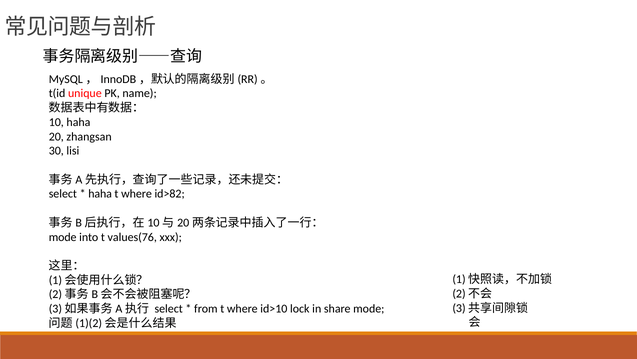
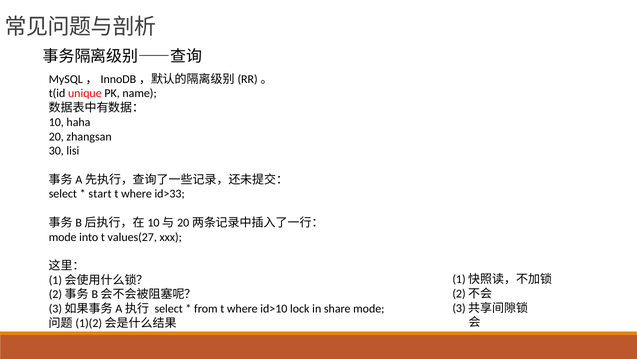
haha at (100, 194): haha -> start
id>82: id>82 -> id>33
values(76: values(76 -> values(27
